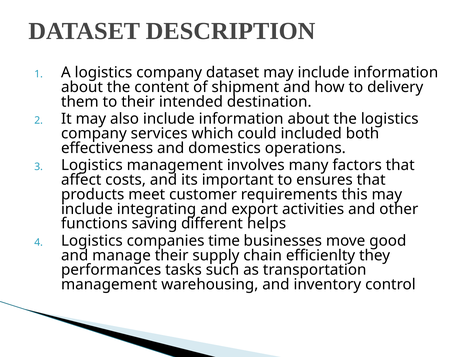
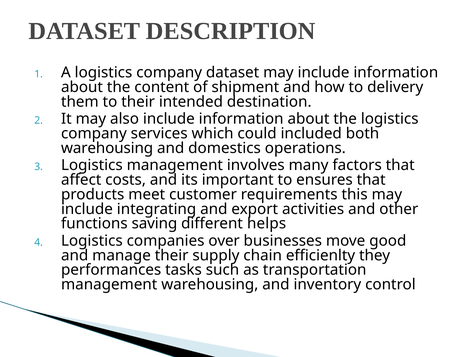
effectiveness at (107, 148): effectiveness -> warehousing
time: time -> over
